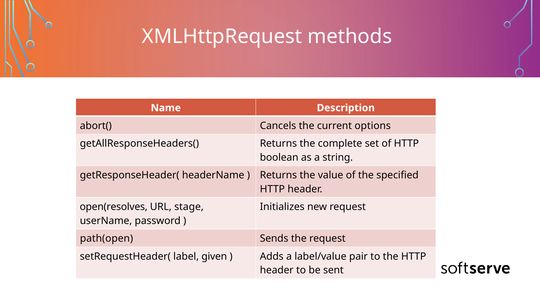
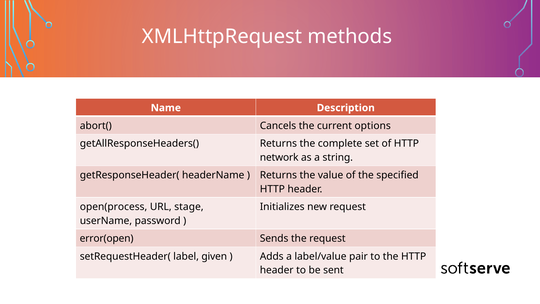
boolean: boolean -> network
open(resolves: open(resolves -> open(process
path(open: path(open -> error(open
